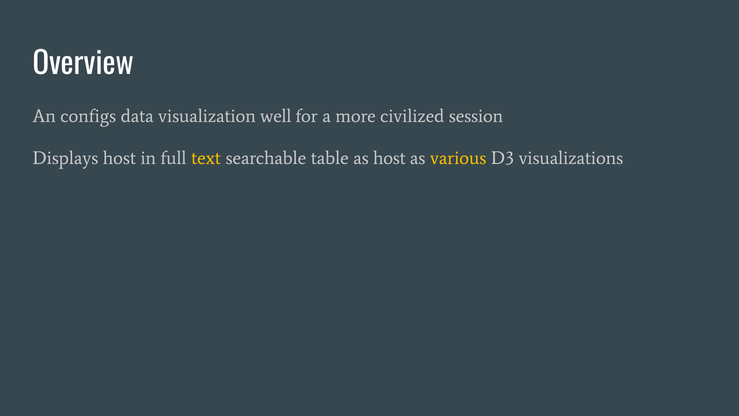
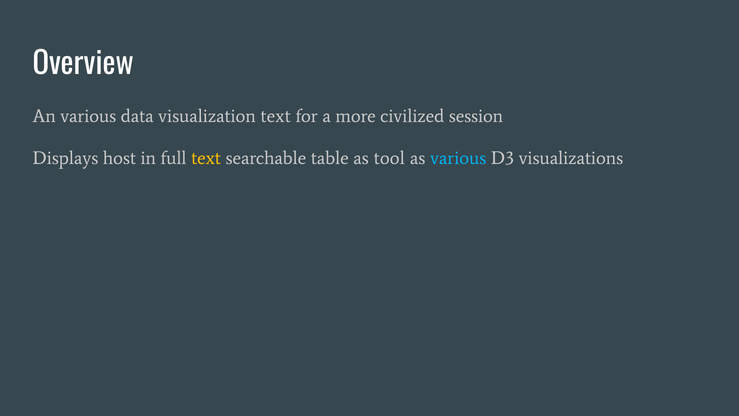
An configs: configs -> various
visualization well: well -> text
as host: host -> tool
various at (458, 158) colour: yellow -> light blue
